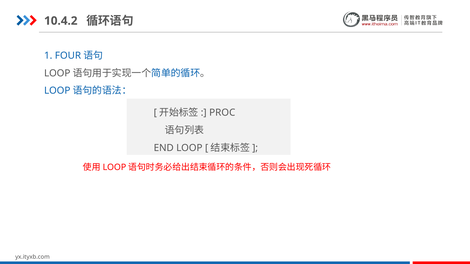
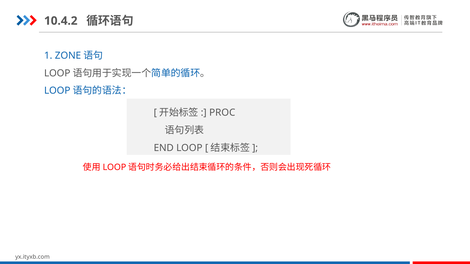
FOUR: FOUR -> ZONE
